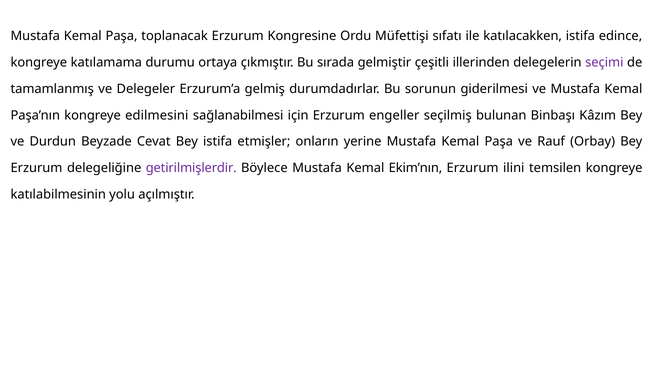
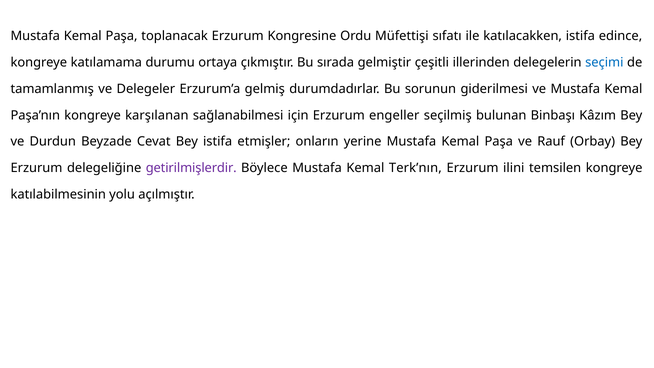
seçimi colour: purple -> blue
edilmesini: edilmesini -> karşılanan
Ekim’nın: Ekim’nın -> Terk’nın
